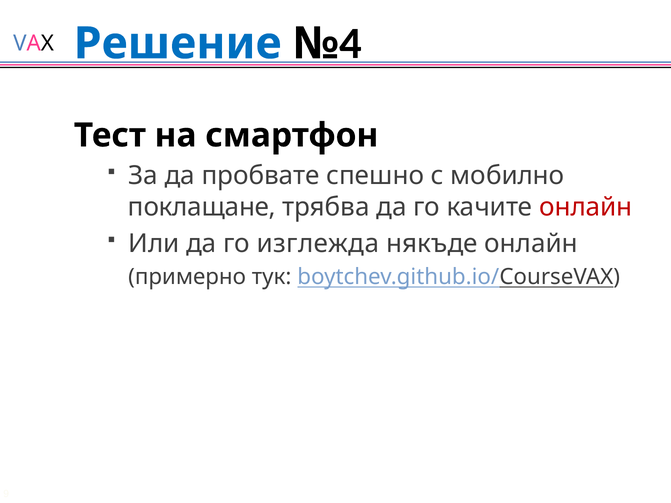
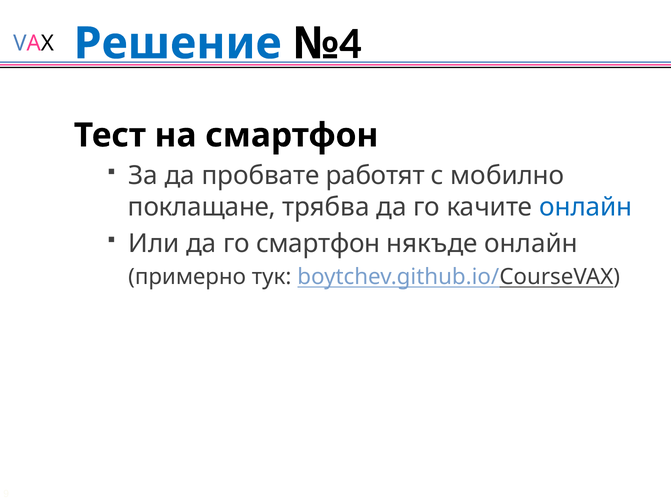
спешно: спешно -> работят
онлайн at (586, 207) colour: red -> blue
го изглежда: изглежда -> смартфон
